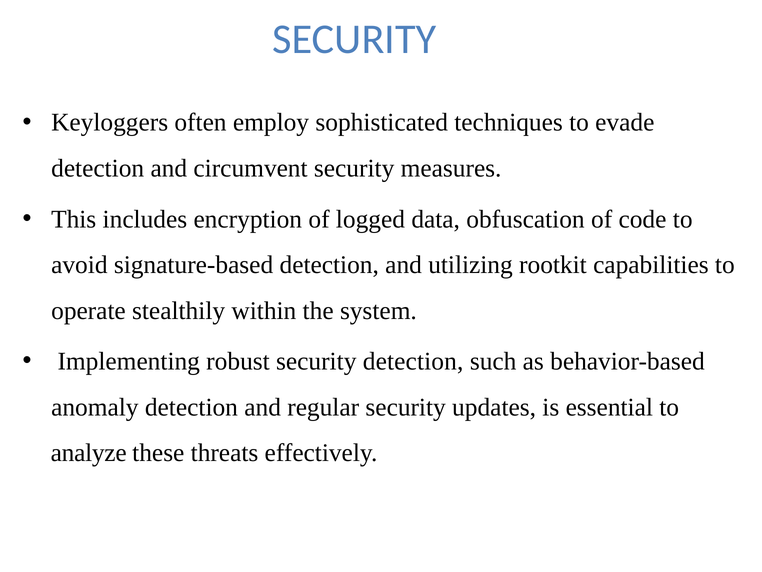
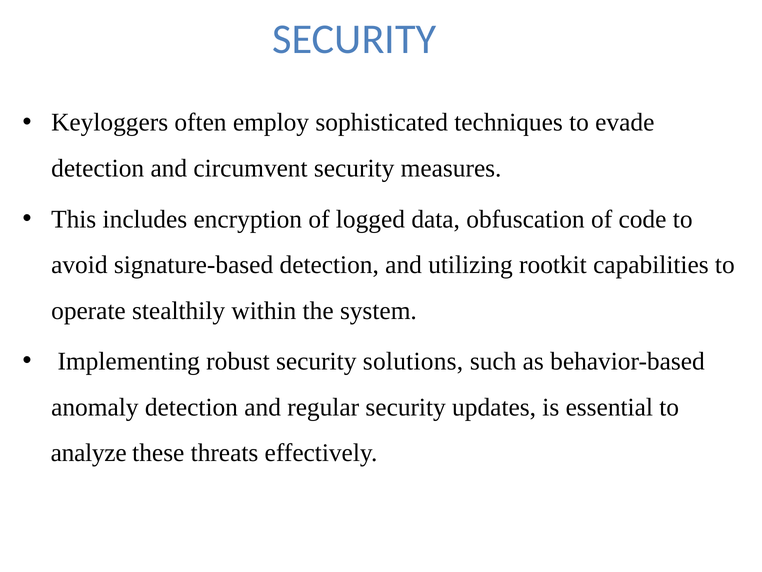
security detection: detection -> solutions
